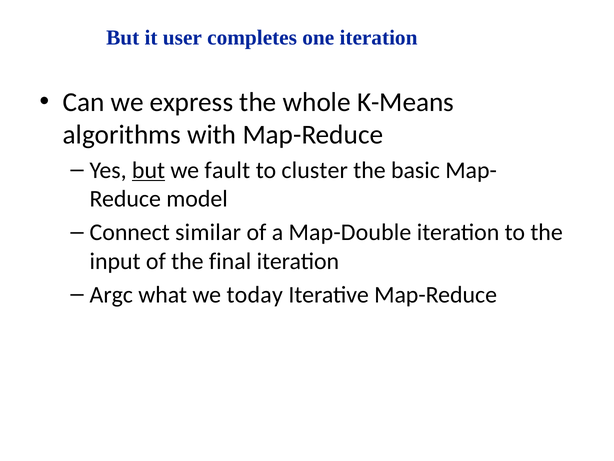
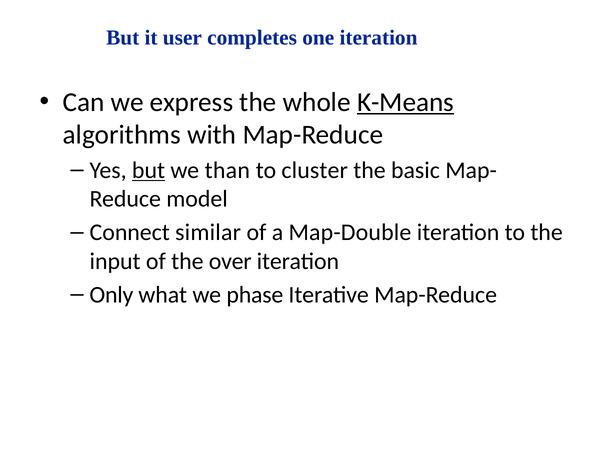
K-Means underline: none -> present
fault: fault -> than
final: final -> over
Argc: Argc -> Only
today: today -> phase
